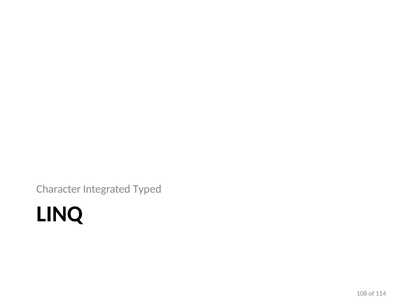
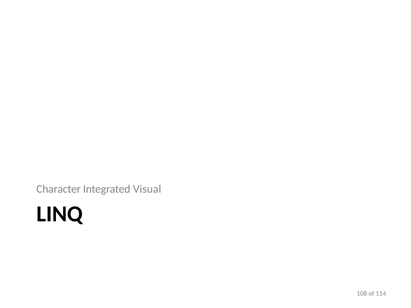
Typed: Typed -> Visual
